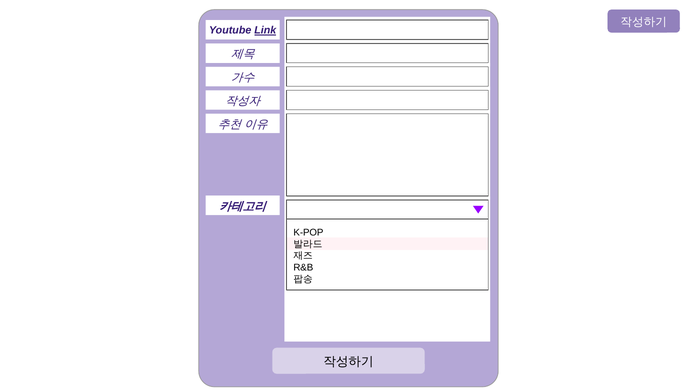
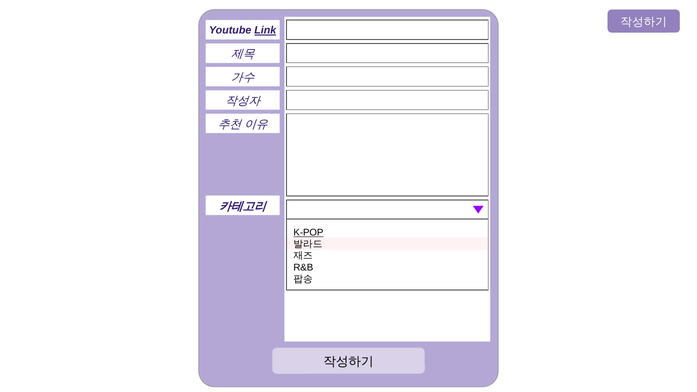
K-POP underline: none -> present
